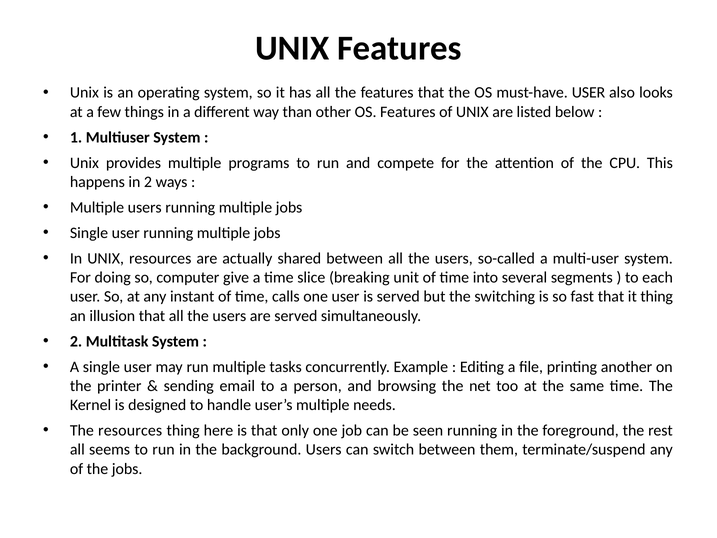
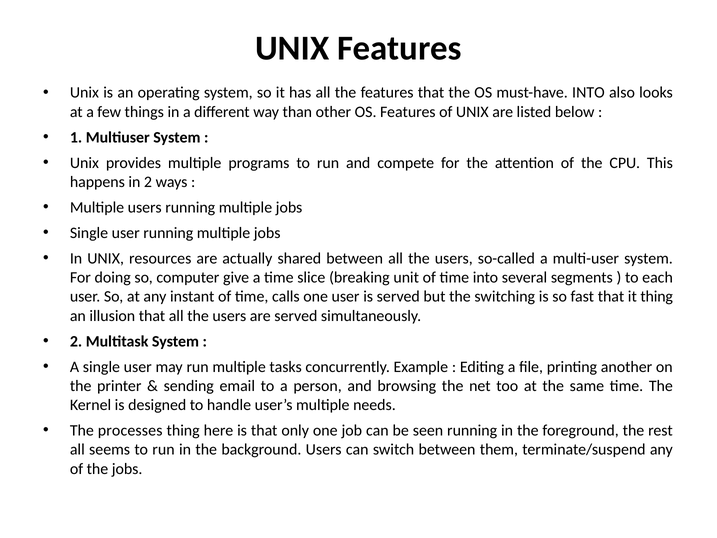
must-have USER: USER -> INTO
The resources: resources -> processes
